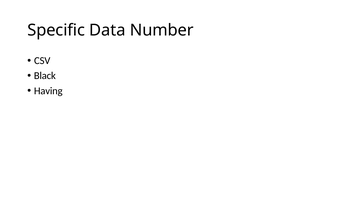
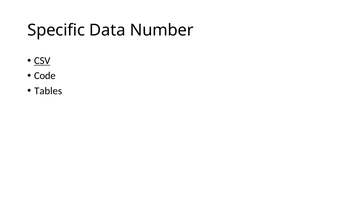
CSV underline: none -> present
Black: Black -> Code
Having: Having -> Tables
